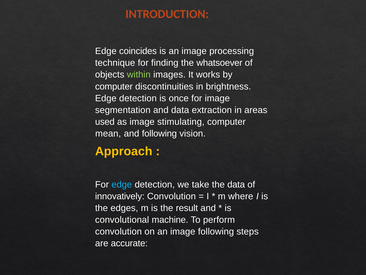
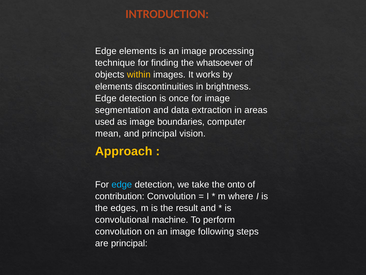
Edge coincides: coincides -> elements
within colour: light green -> yellow
computer at (114, 86): computer -> elements
stimulating: stimulating -> boundaries
and following: following -> principal
the data: data -> onto
innovatively: innovatively -> contribution
are accurate: accurate -> principal
